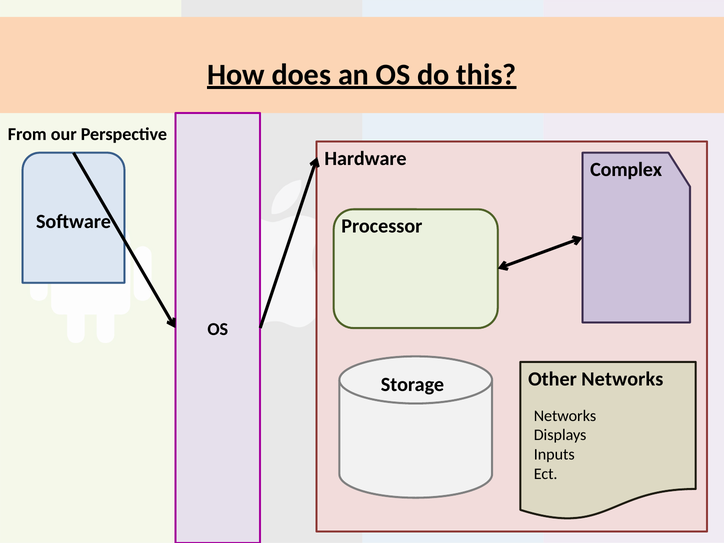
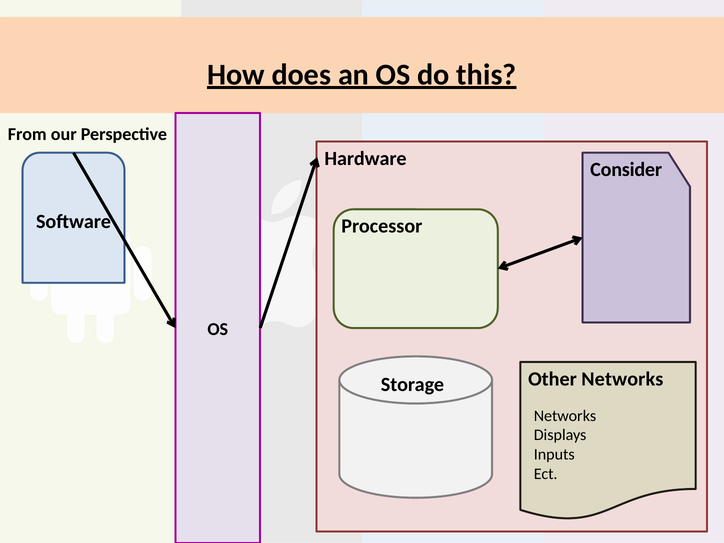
Complex: Complex -> Consider
